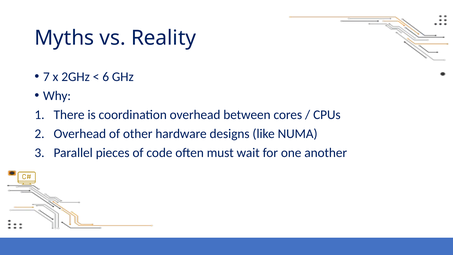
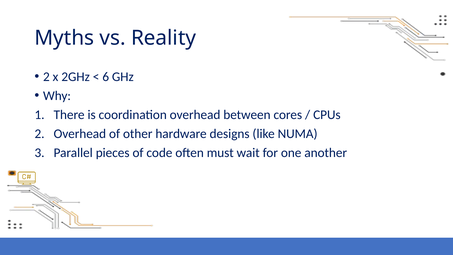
7 at (46, 77): 7 -> 2
